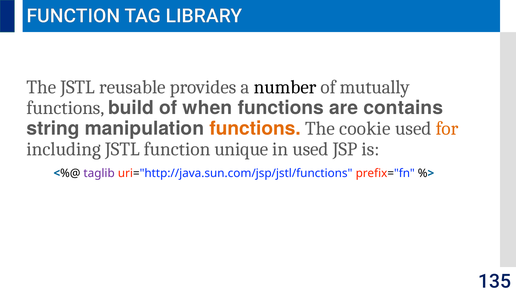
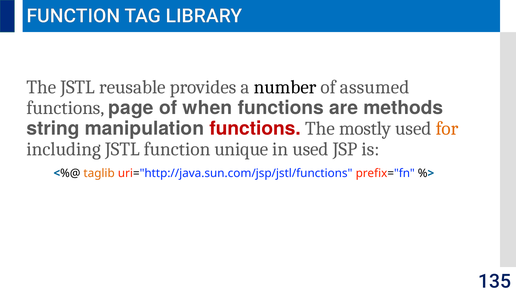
mutually: mutually -> assumed
build: build -> page
contains: contains -> methods
functions at (255, 129) colour: orange -> red
cookie: cookie -> mostly
taglib colour: purple -> orange
